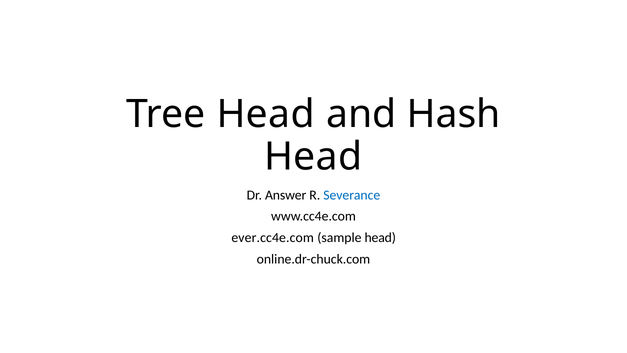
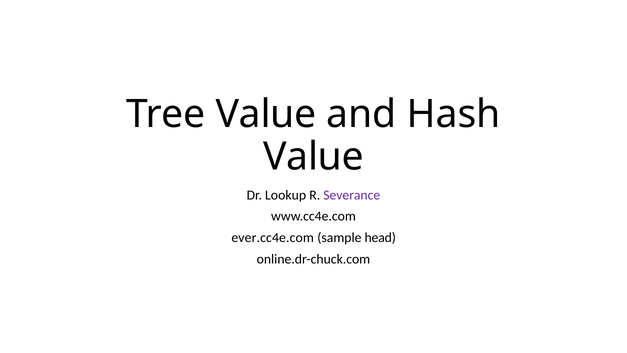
Tree Head: Head -> Value
Head at (313, 157): Head -> Value
Answer: Answer -> Lookup
Severance colour: blue -> purple
